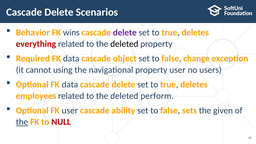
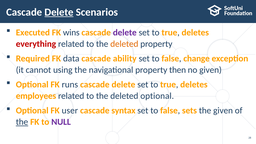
Delete at (59, 12) underline: none -> present
Behavior: Behavior -> Executed
deleted at (124, 44) colour: black -> orange
object: object -> ability
property user: user -> then
no users: users -> given
Optional FK data: data -> runs
deleted perform: perform -> optional
ability: ability -> syntax
NULL colour: red -> purple
